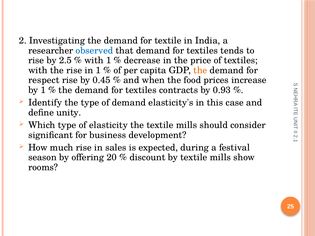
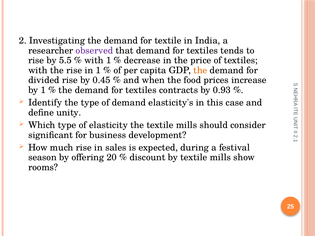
observed colour: blue -> purple
2.5: 2.5 -> 5.5
respect: respect -> divided
